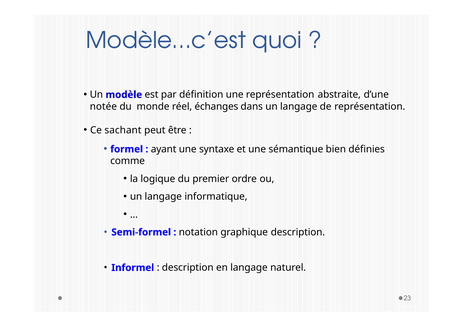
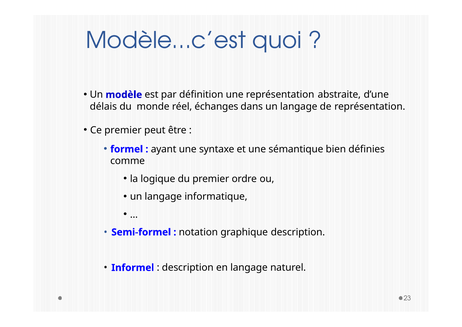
notée: notée -> délais
Ce sachant: sachant -> premier
